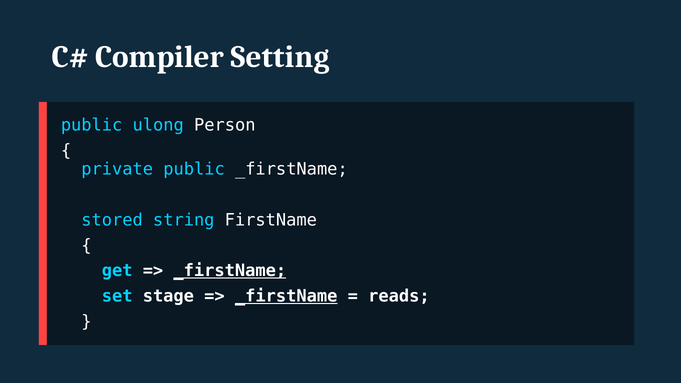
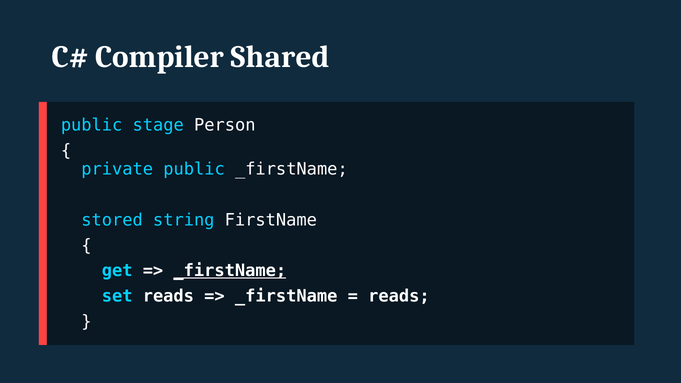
Setting: Setting -> Shared
ulong: ulong -> stage
set stage: stage -> reads
_firstName at (286, 296) underline: present -> none
